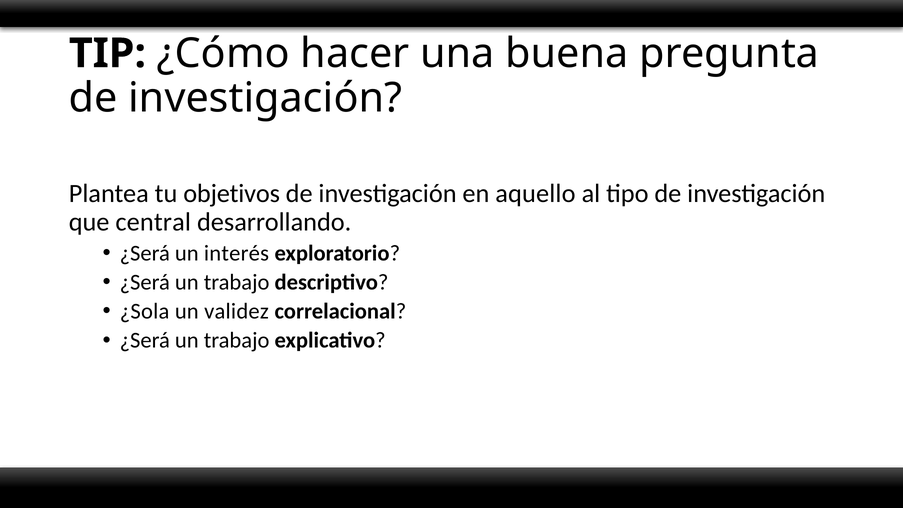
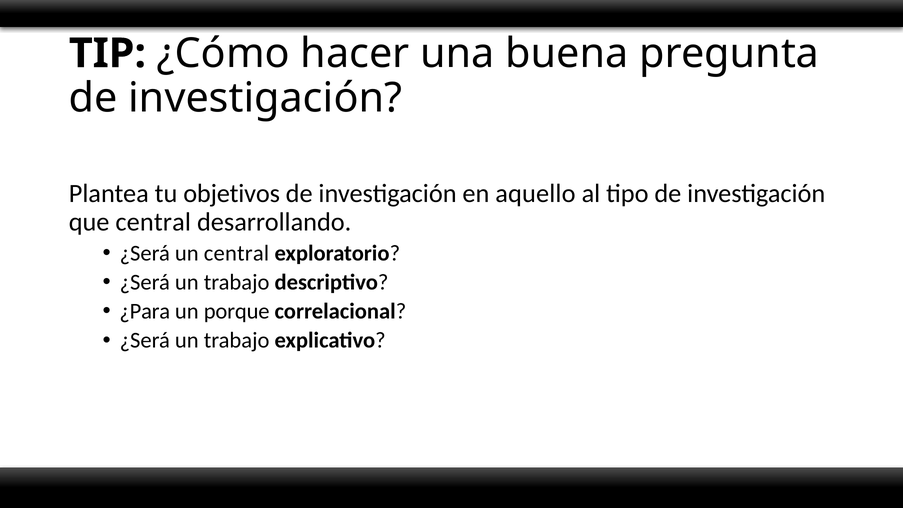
un interés: interés -> central
¿Sola: ¿Sola -> ¿Para
validez: validez -> porque
